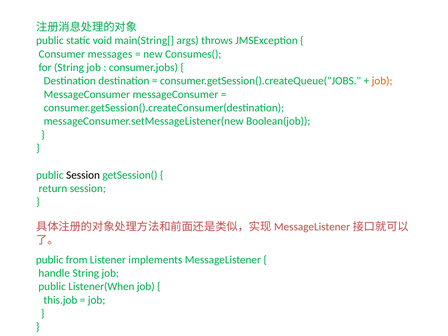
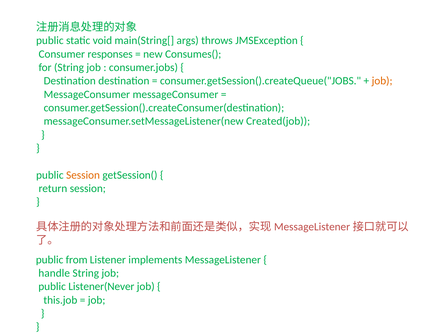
messages: messages -> responses
Boolean(job: Boolean(job -> Created(job
Session at (83, 175) colour: black -> orange
Listener(When: Listener(When -> Listener(Never
